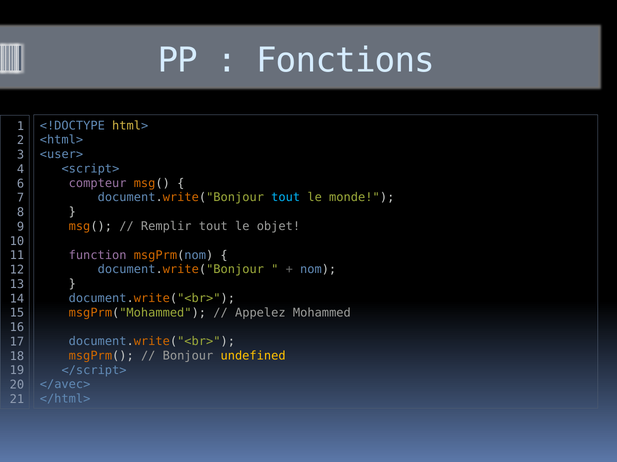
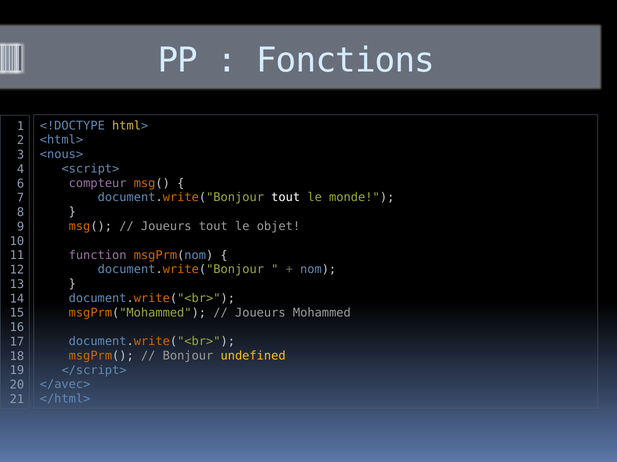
<user>: <user> -> <nous>
tout at (286, 198) colour: light blue -> white
Remplir at (166, 227): Remplir -> Joueurs
Appelez at (260, 313): Appelez -> Joueurs
